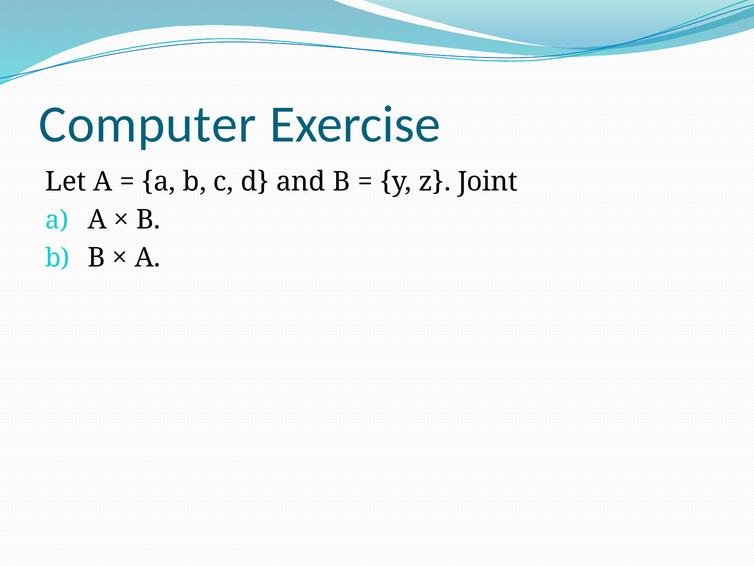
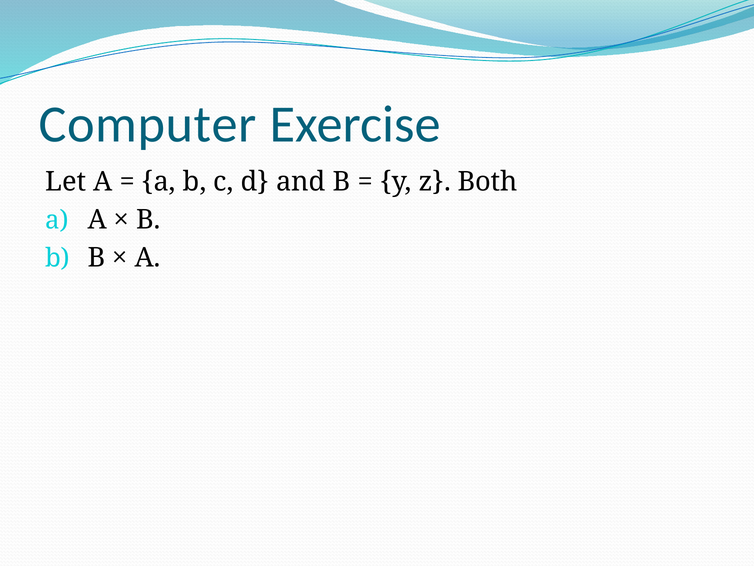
Joint: Joint -> Both
